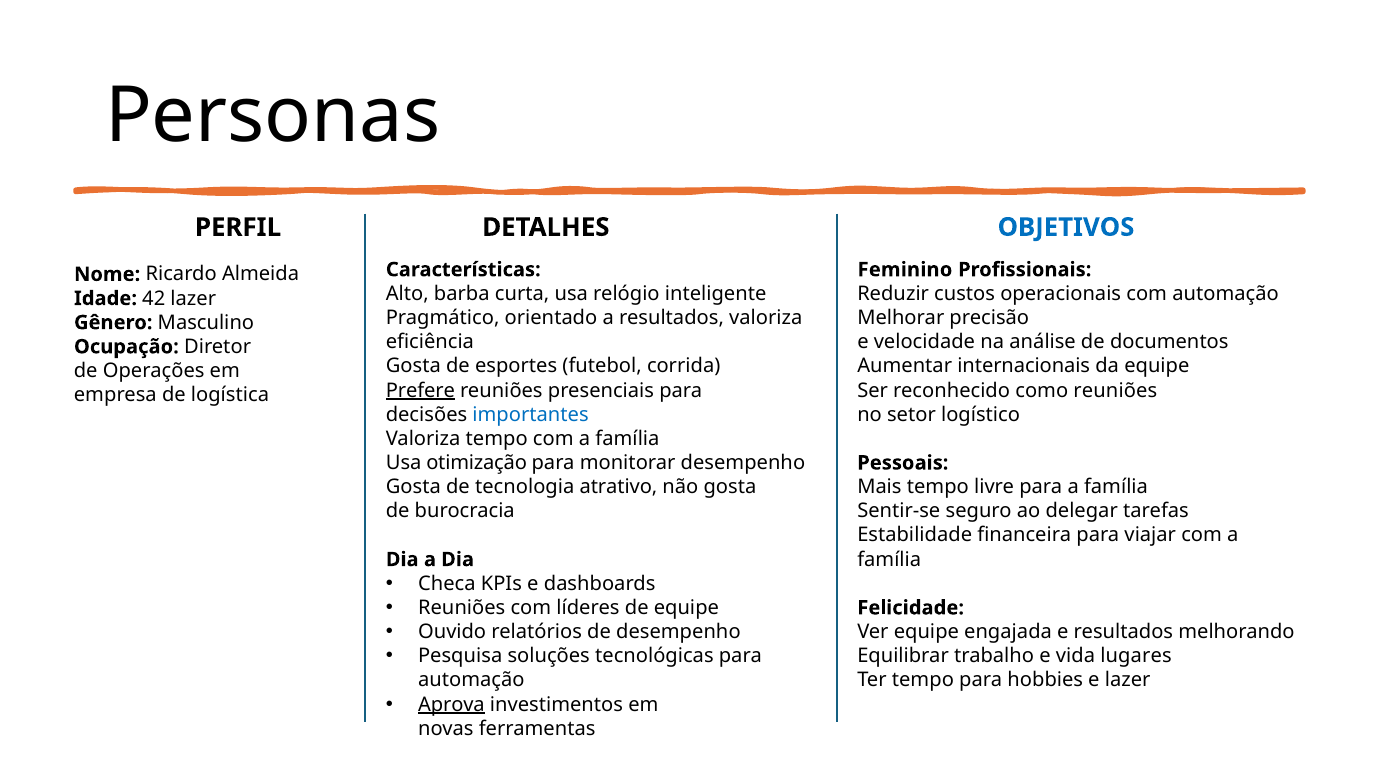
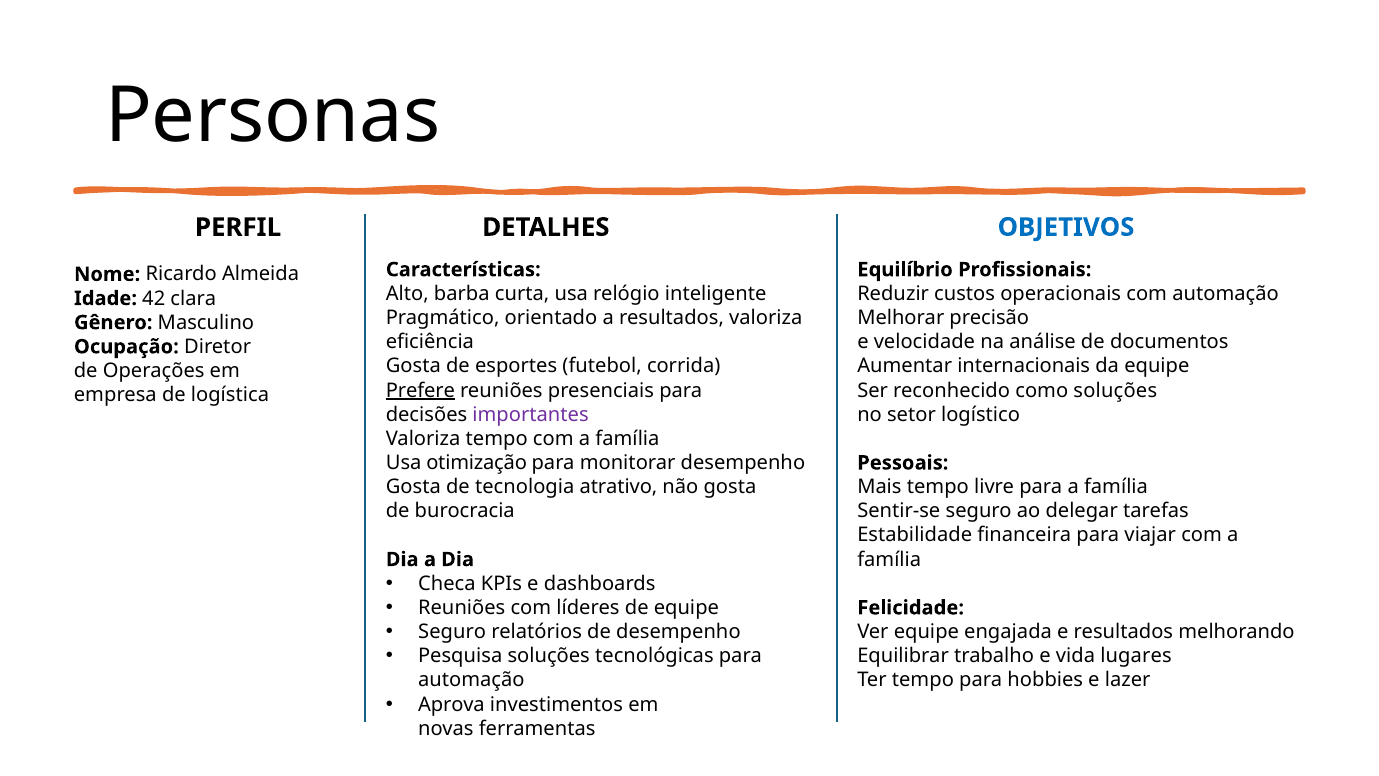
Feminino: Feminino -> Equilíbrio
42 lazer: lazer -> clara
como reuniões: reuniões -> soluções
importantes colour: blue -> purple
Ouvido at (452, 632): Ouvido -> Seguro
Aprova underline: present -> none
